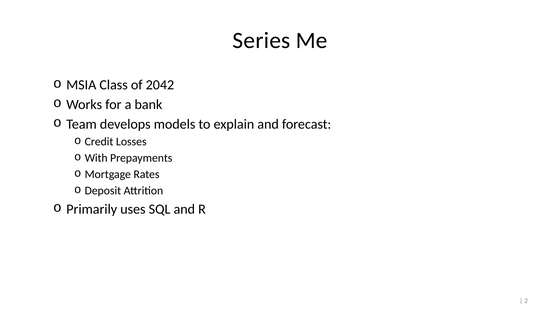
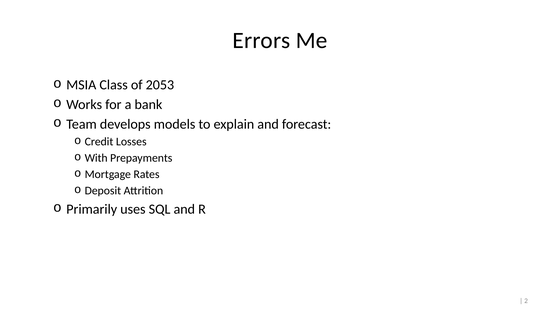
Series: Series -> Errors
2042: 2042 -> 2053
